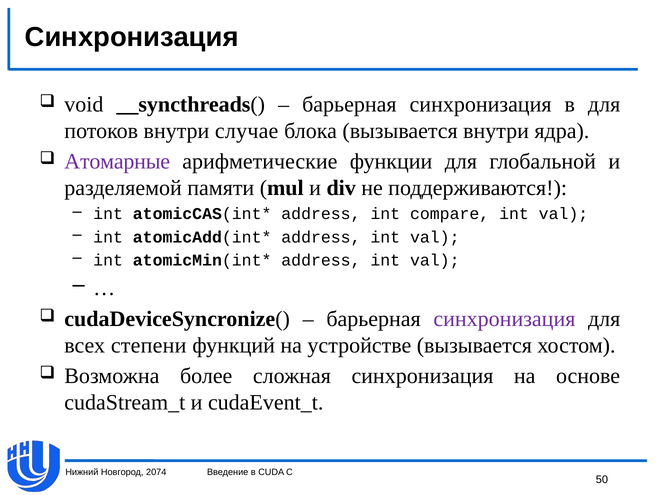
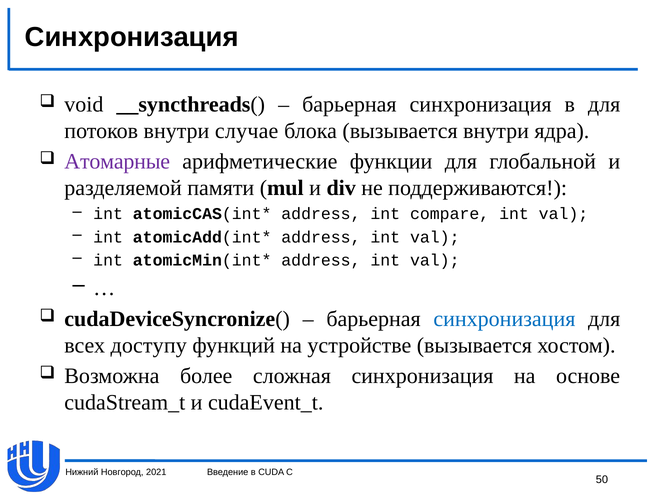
синхронизация at (504, 319) colour: purple -> blue
степени: степени -> доступу
2074: 2074 -> 2021
